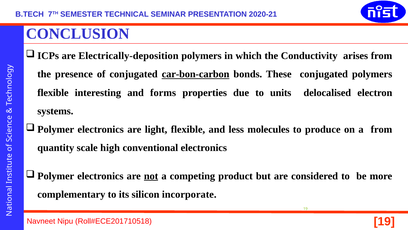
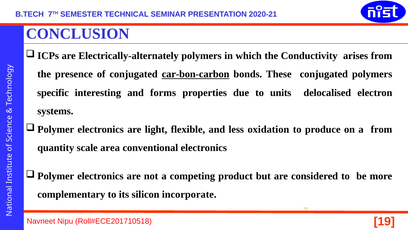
Electrically-deposition: Electrically-deposition -> Electrically-alternately
flexible at (53, 92): flexible -> specific
molecules: molecules -> oxidation
high: high -> area
not underline: present -> none
